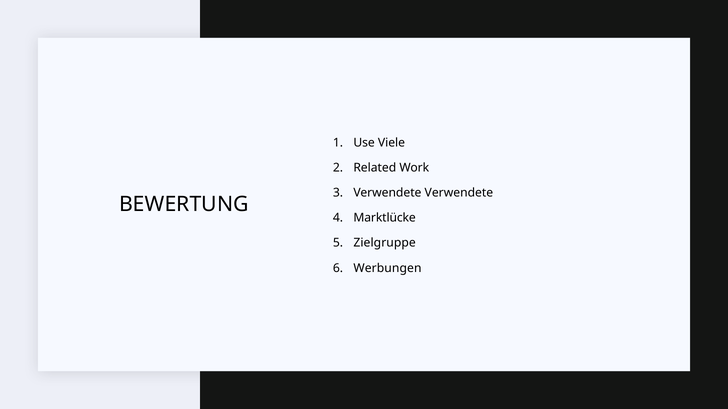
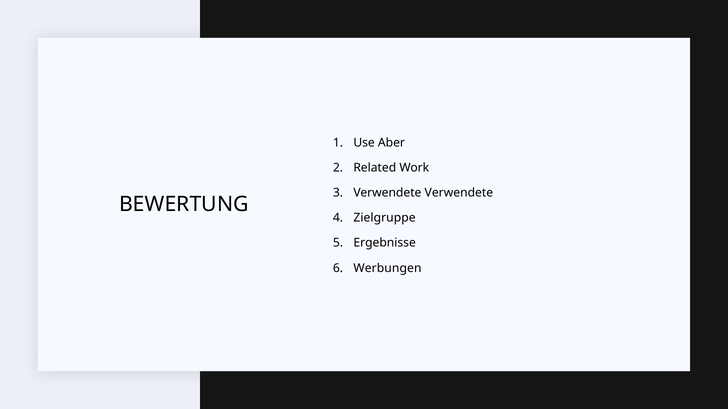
Viele: Viele -> Aber
Marktlücke: Marktlücke -> Zielgruppe
Zielgruppe: Zielgruppe -> Ergebnisse
